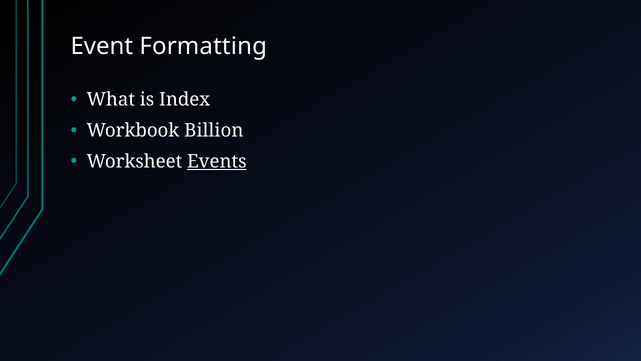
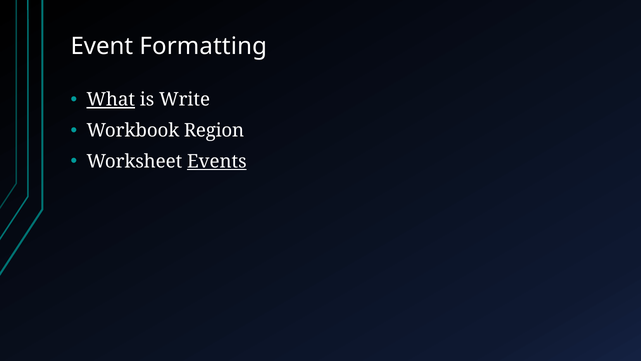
What underline: none -> present
Index: Index -> Write
Billion: Billion -> Region
